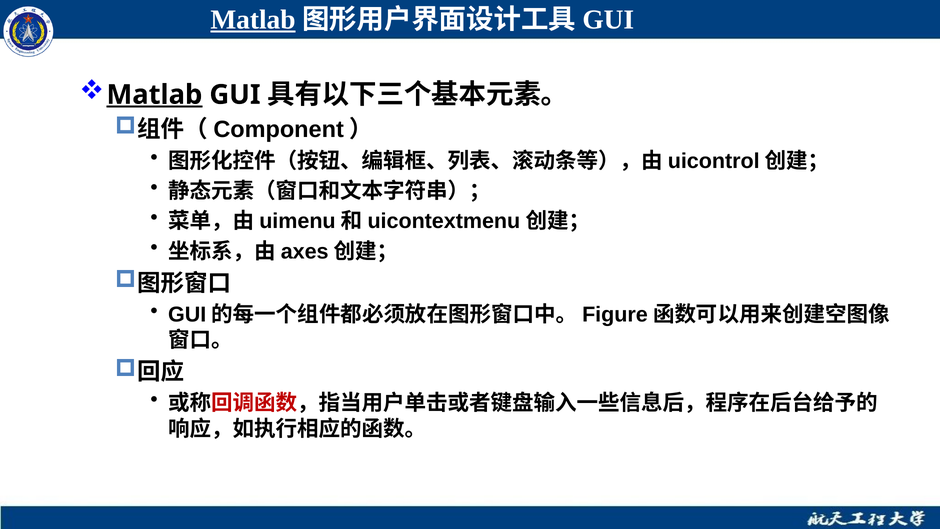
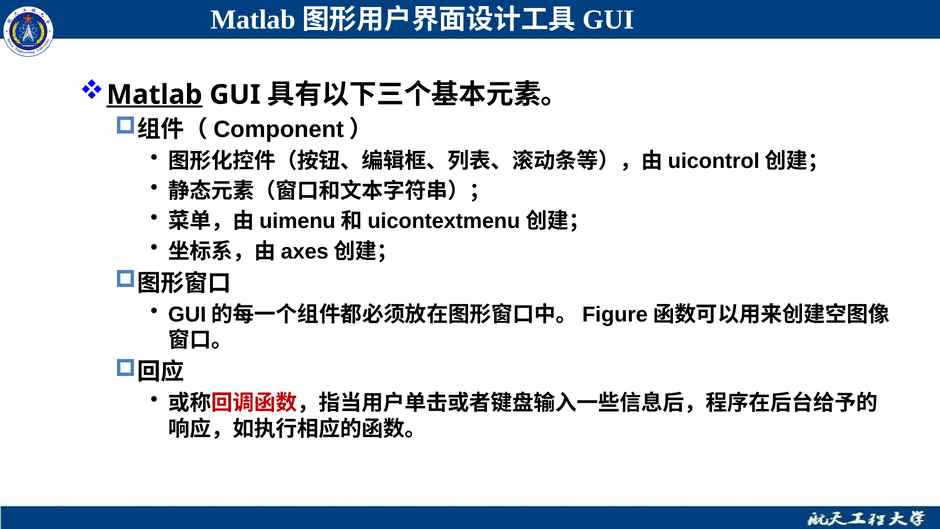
Matlab at (253, 20) underline: present -> none
